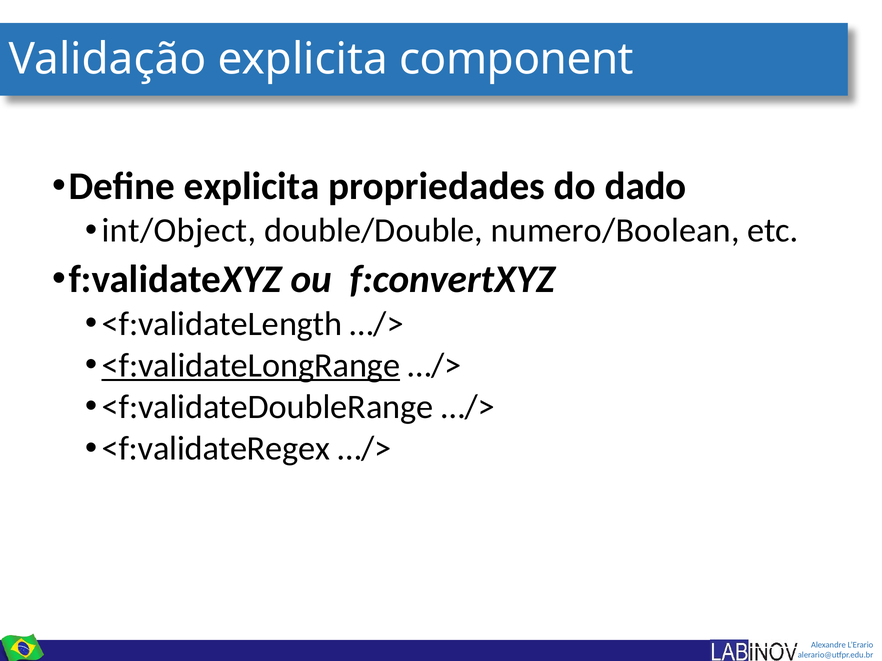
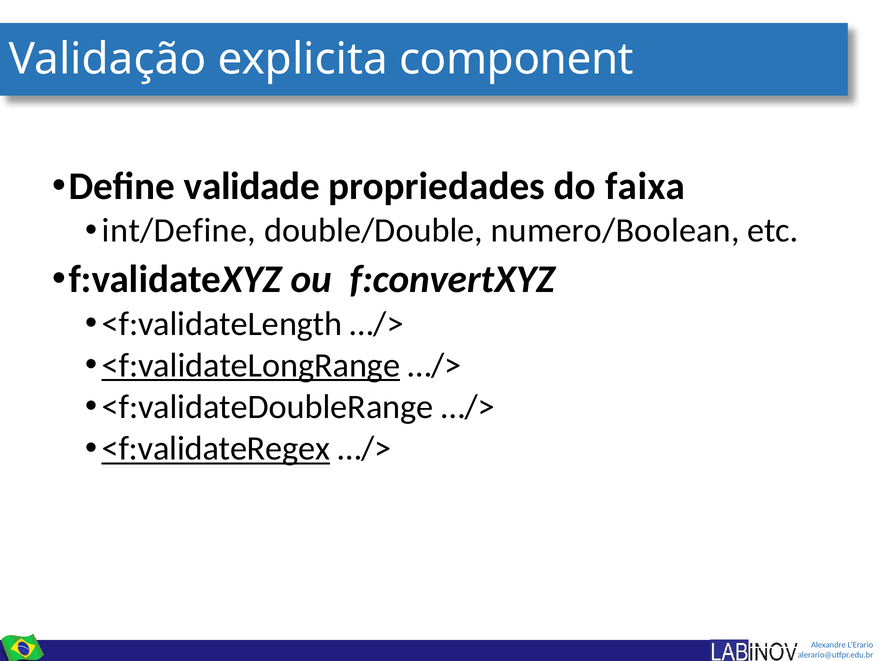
Define explicita: explicita -> validade
dado: dado -> faixa
int/Object: int/Object -> int/Define
<f:validateRegex underline: none -> present
